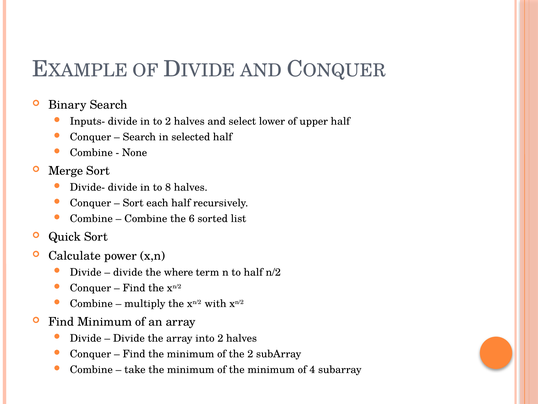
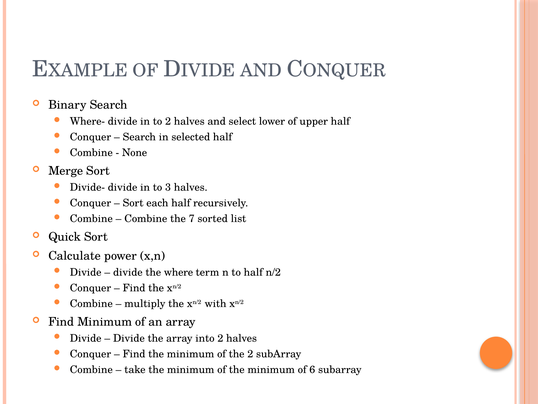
Inputs-: Inputs- -> Where-
8: 8 -> 3
6: 6 -> 7
4: 4 -> 6
